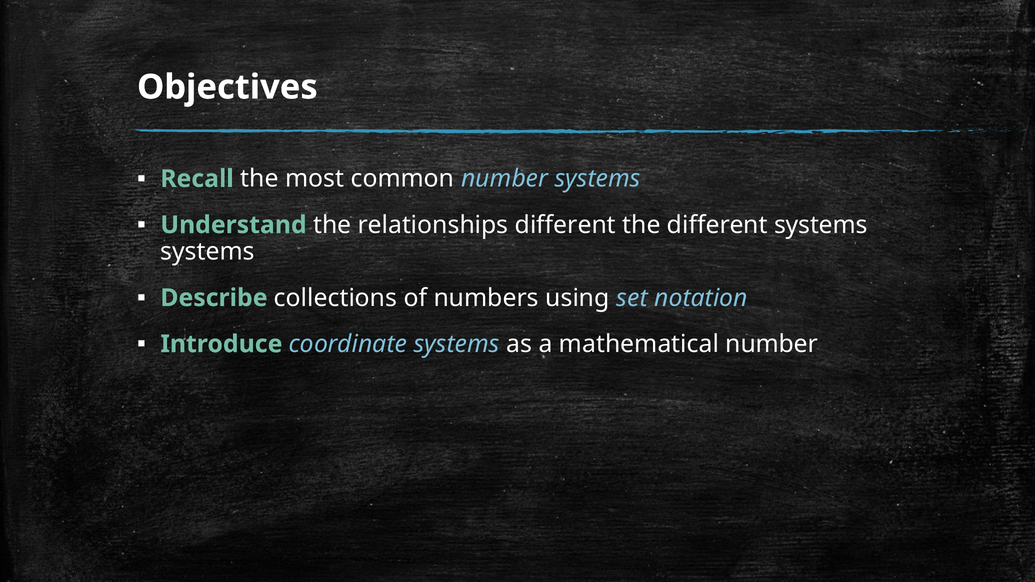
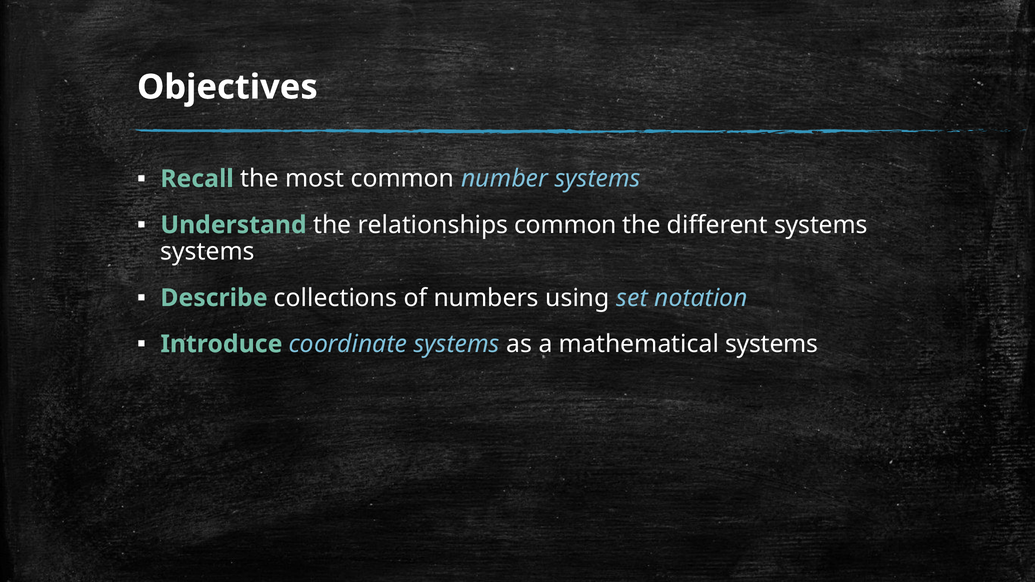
relationships different: different -> common
mathematical number: number -> systems
